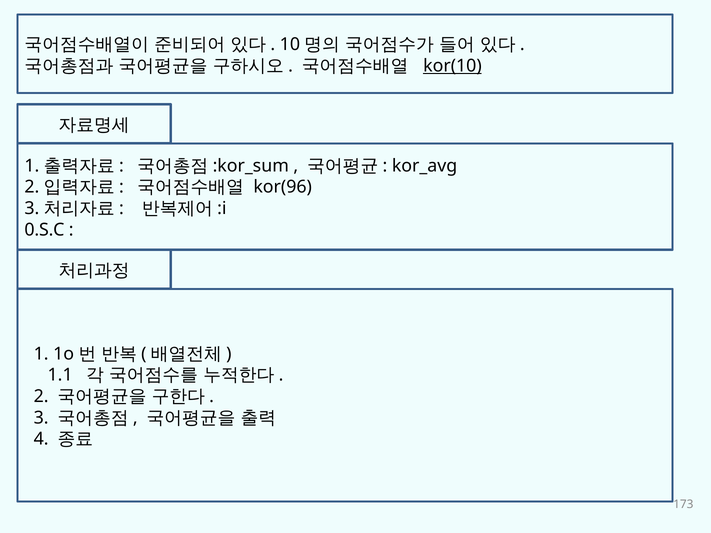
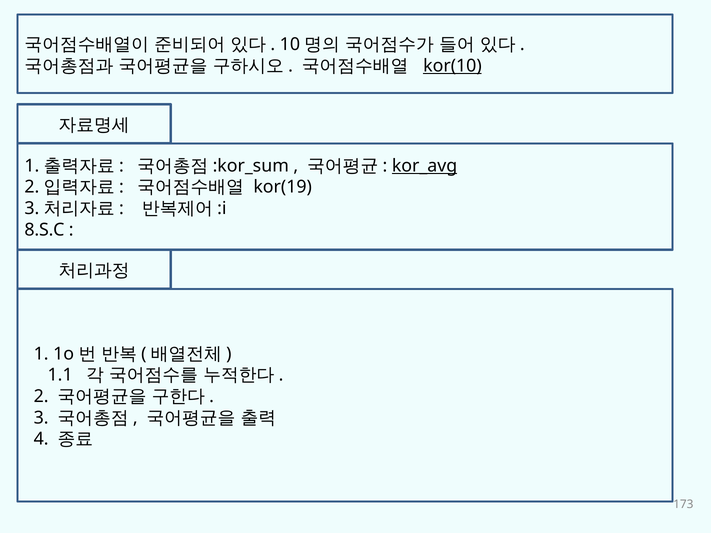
kor_avg underline: none -> present
kor(96: kor(96 -> kor(19
0.S.C: 0.S.C -> 8.S.C
